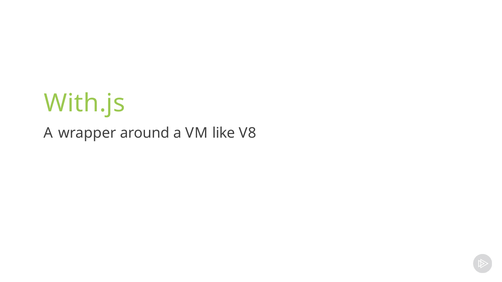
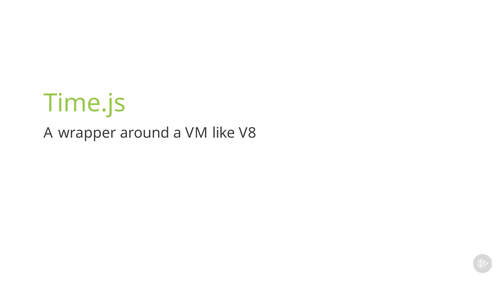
With.js: With.js -> Time.js
